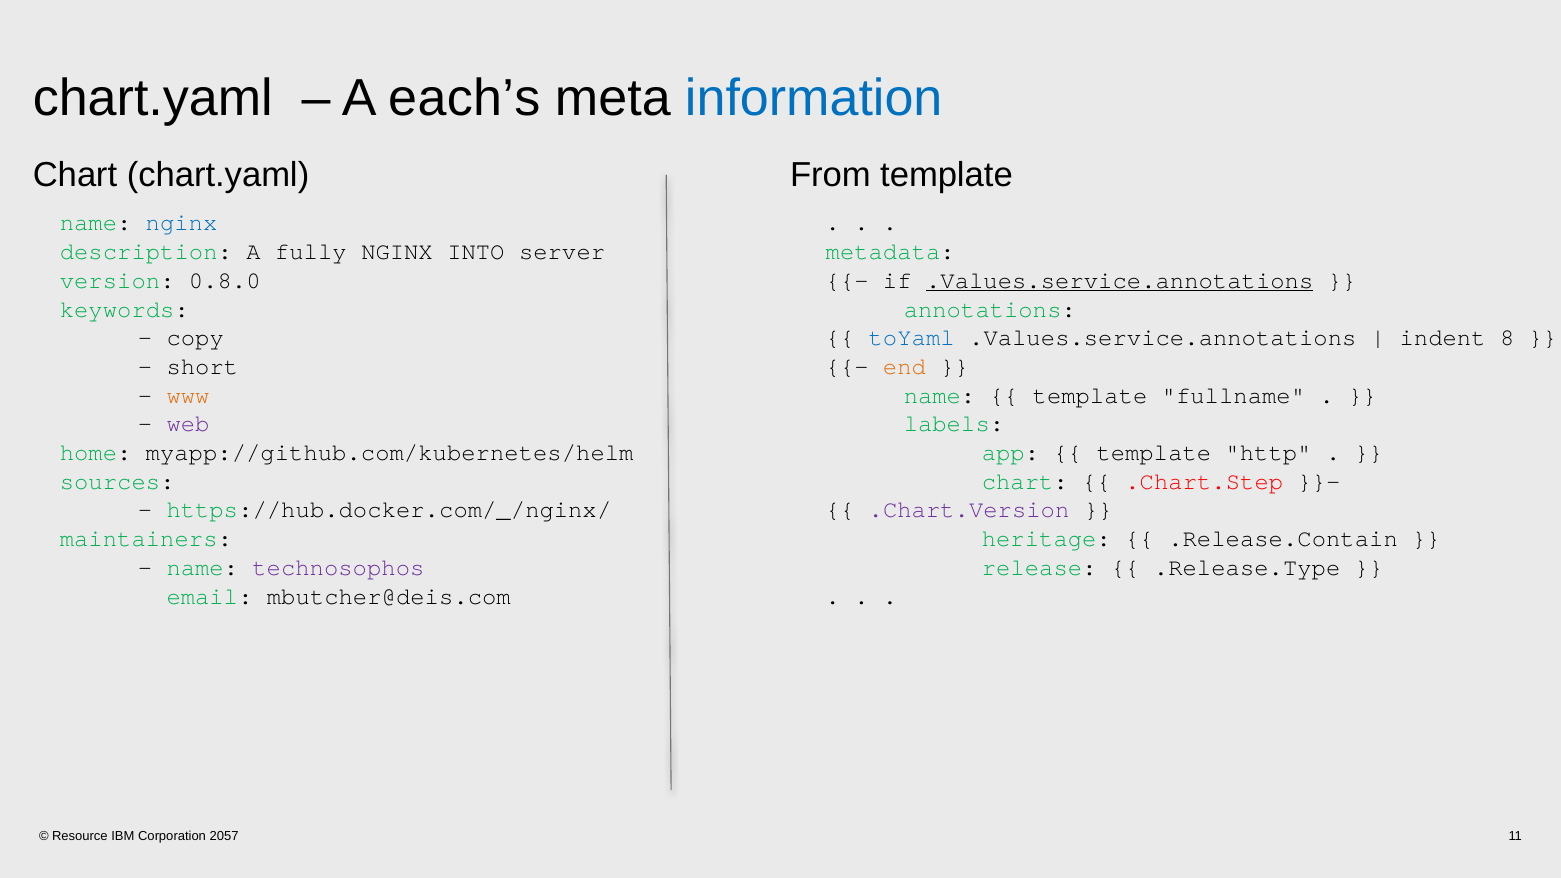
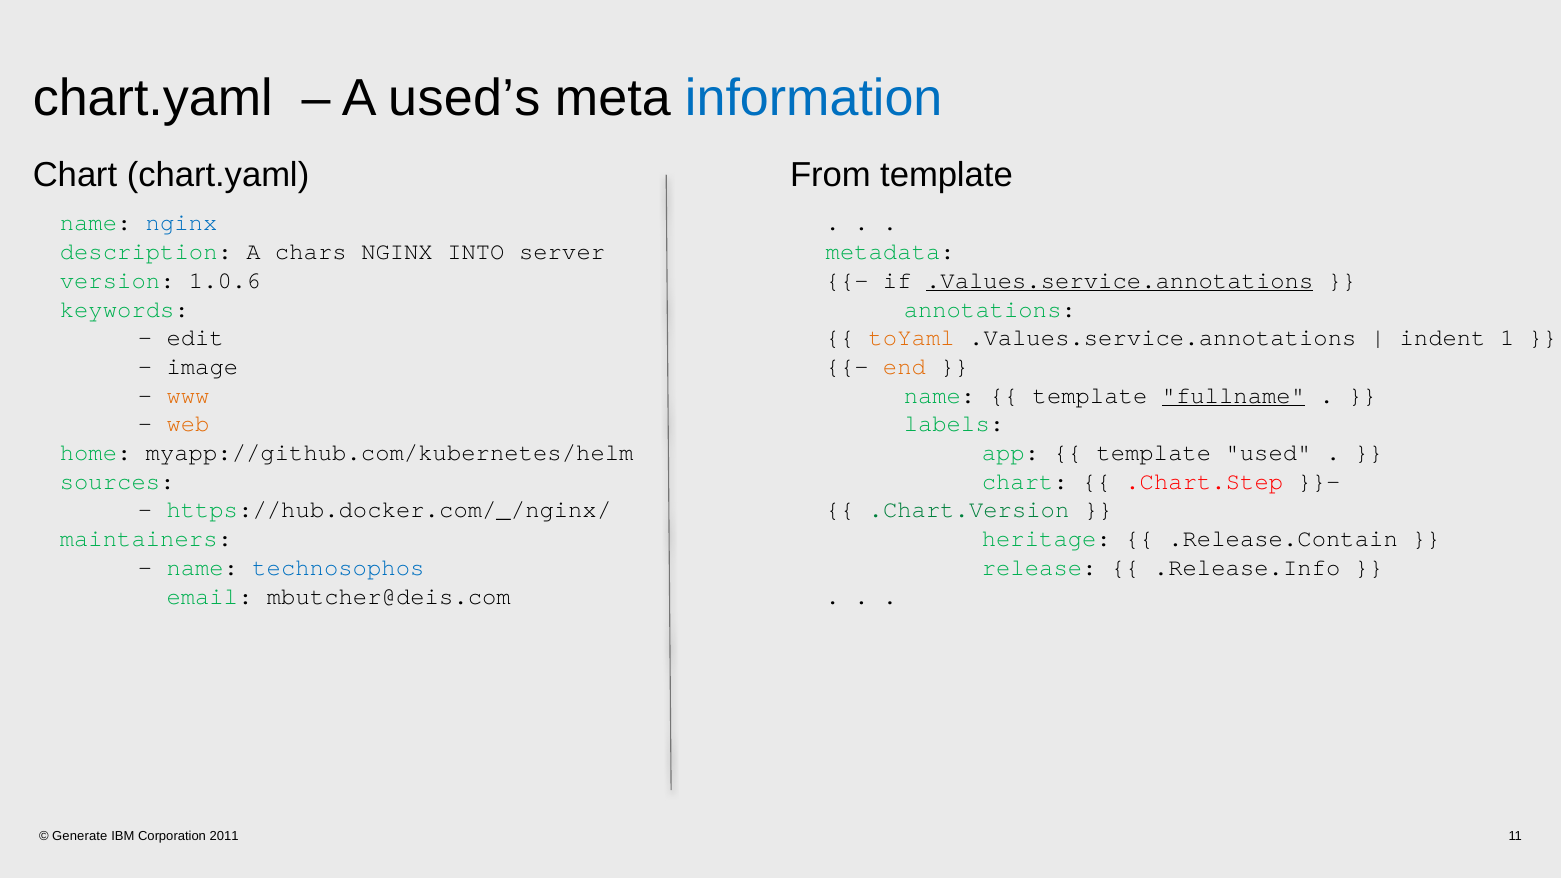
each’s: each’s -> used’s
fully: fully -> chars
0.8.0: 0.8.0 -> 1.0.6
copy: copy -> edit
toYaml colour: blue -> orange
8: 8 -> 1
short: short -> image
fullname underline: none -> present
web colour: purple -> orange
http: http -> used
.Chart.Version colour: purple -> green
technosophos colour: purple -> blue
.Release.Type: .Release.Type -> .Release.Info
Resource: Resource -> Generate
2057: 2057 -> 2011
